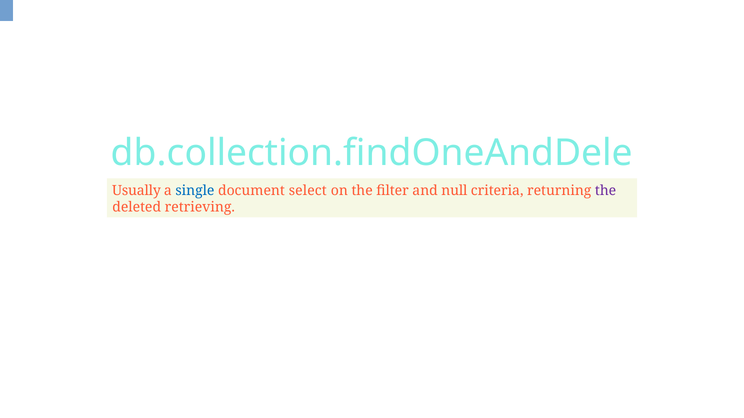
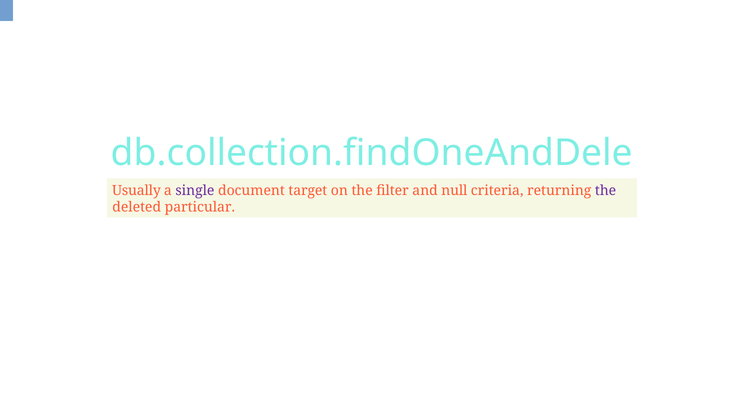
single colour: blue -> purple
select: select -> target
retrieving: retrieving -> particular
